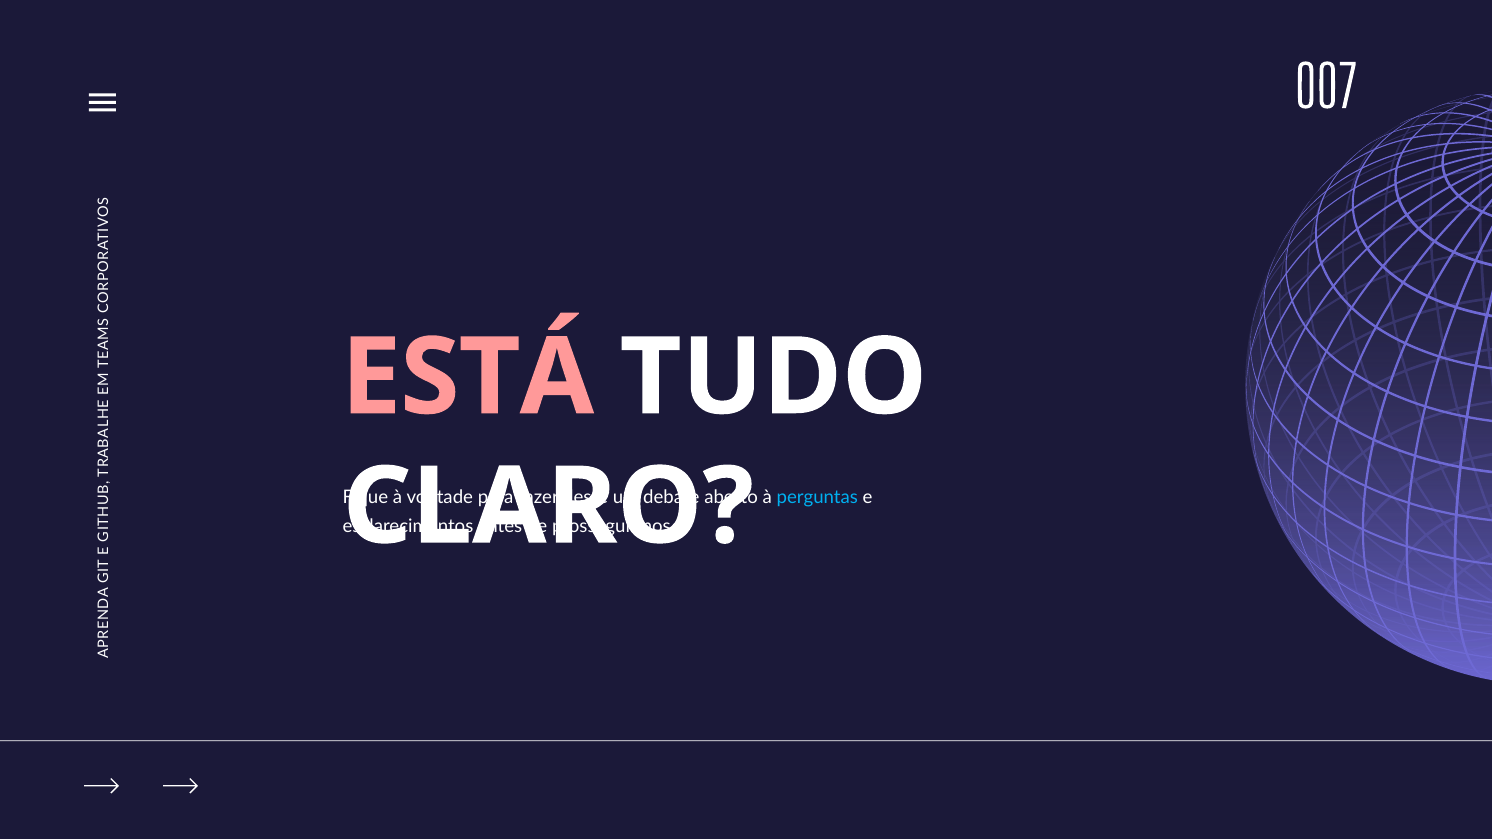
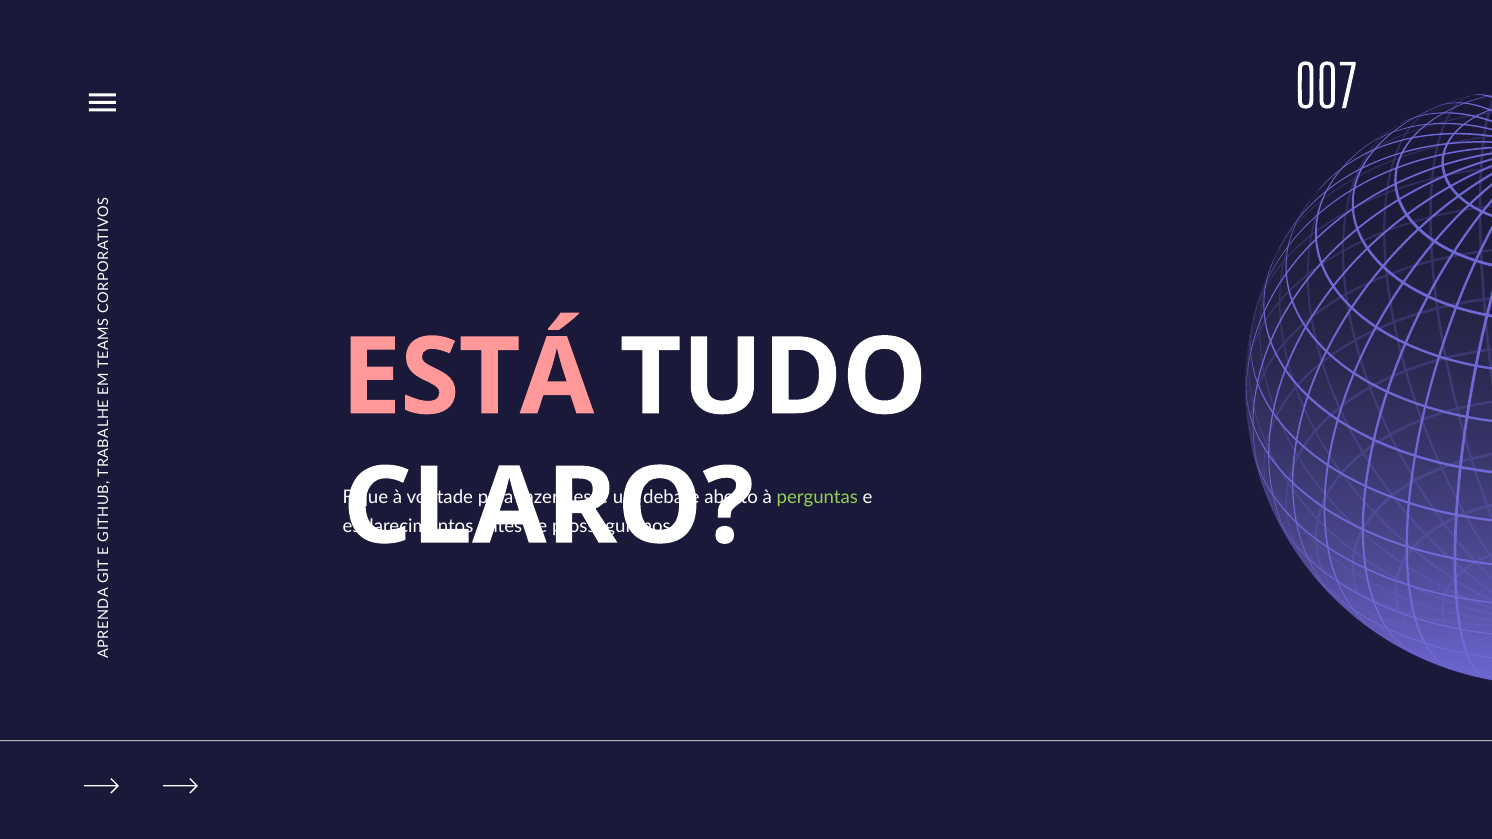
perguntas colour: light blue -> light green
